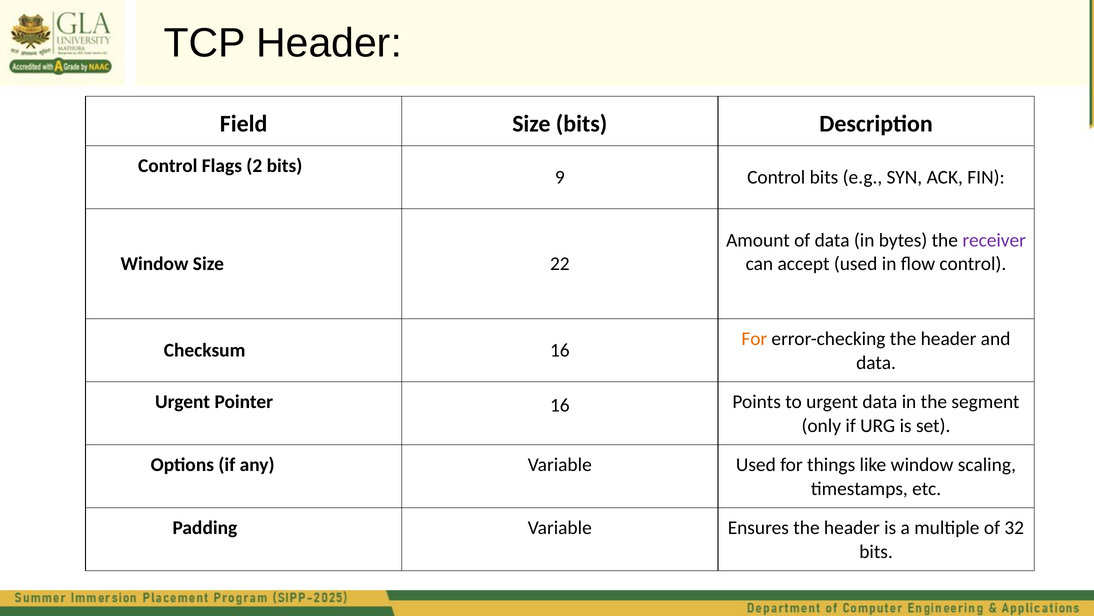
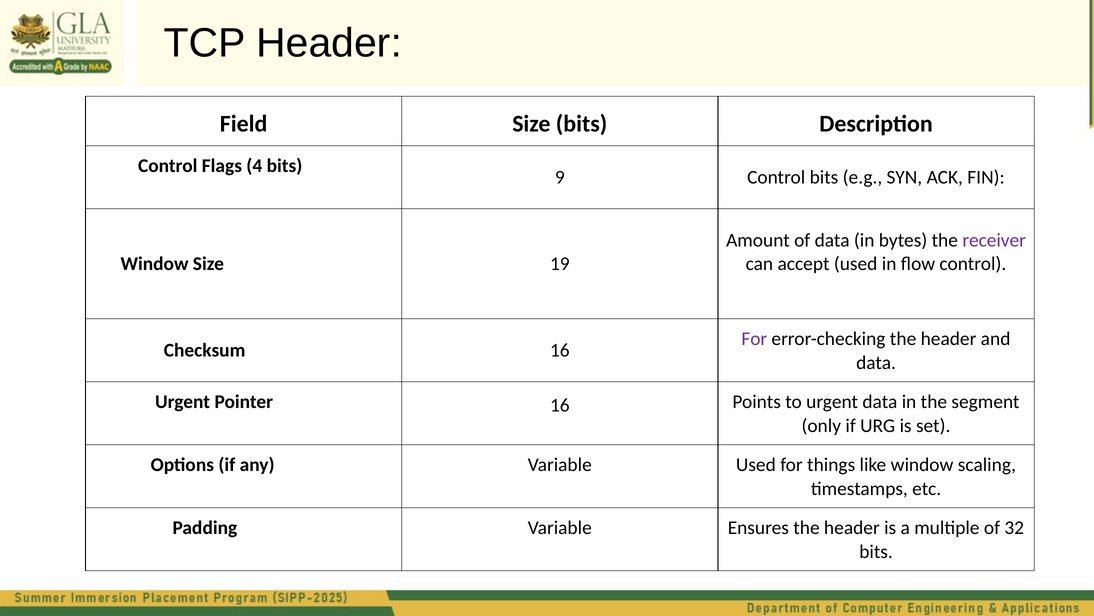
2: 2 -> 4
22: 22 -> 19
For at (754, 339) colour: orange -> purple
